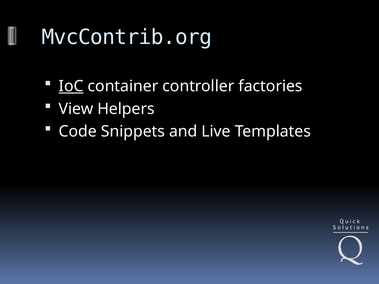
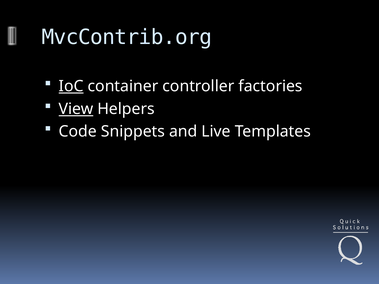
View underline: none -> present
